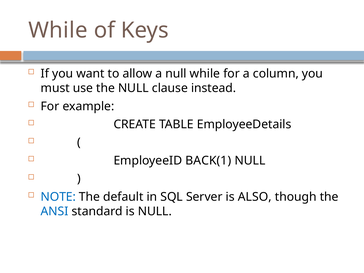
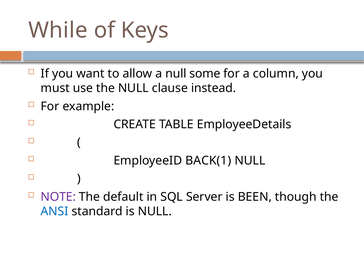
null while: while -> some
NOTE colour: blue -> purple
ALSO: ALSO -> BEEN
